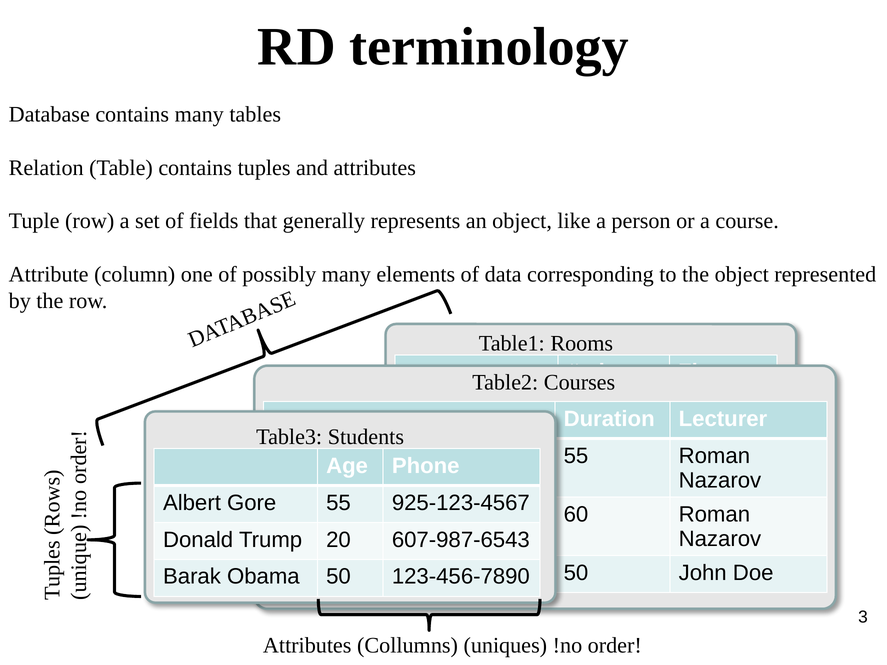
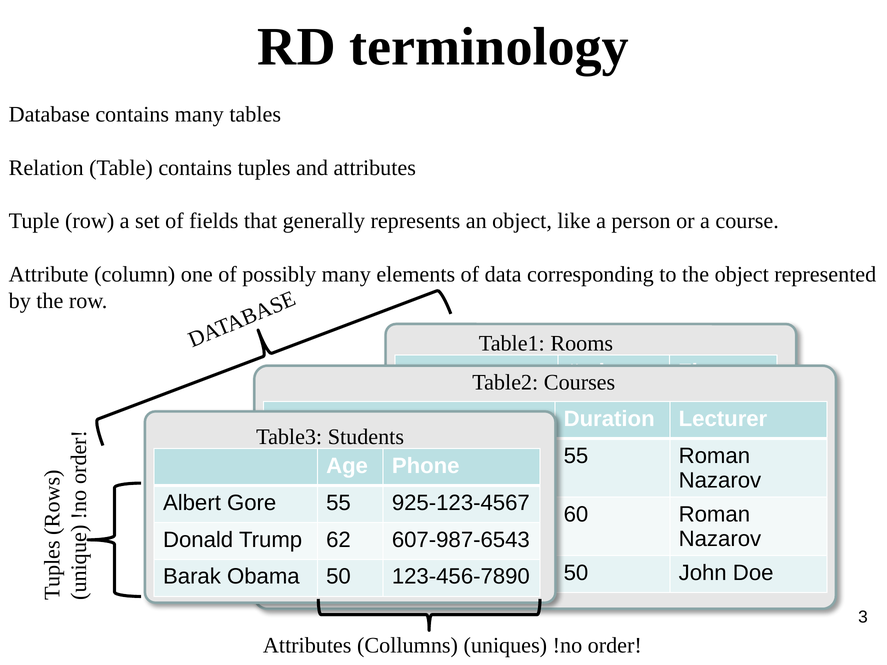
Trump 20: 20 -> 62
